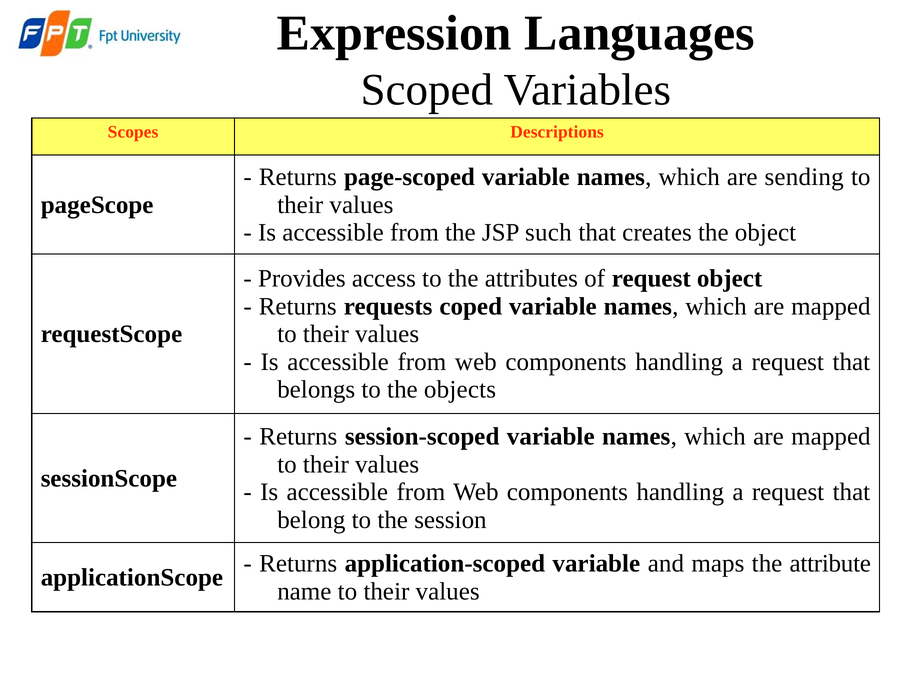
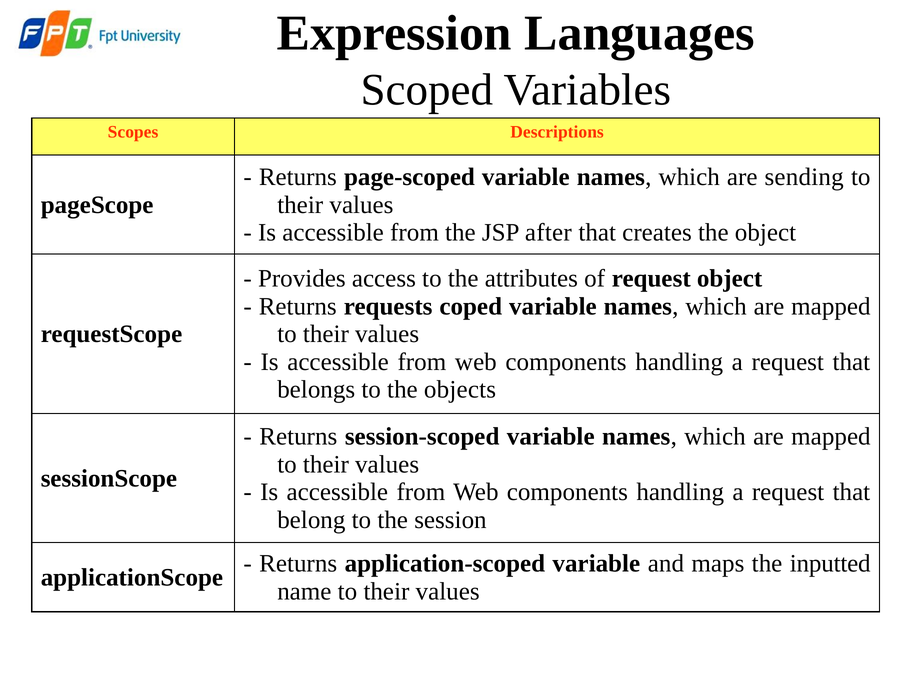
such: such -> after
attribute: attribute -> inputted
